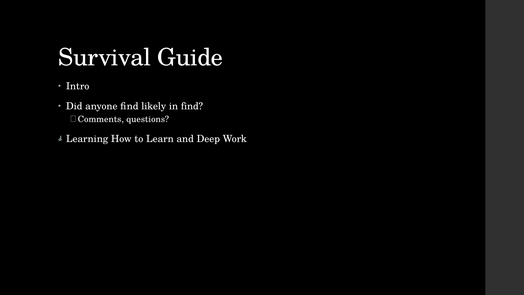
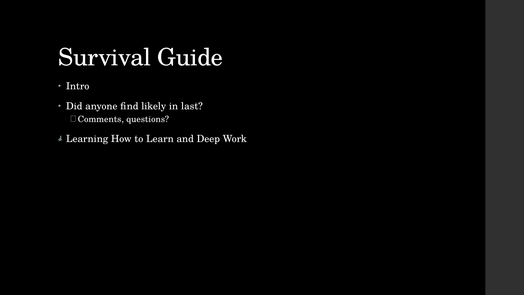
in find: find -> last
